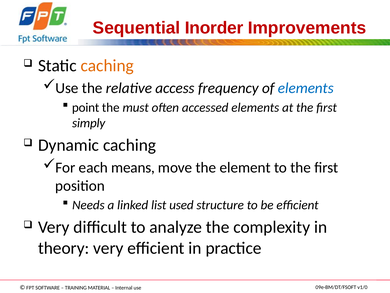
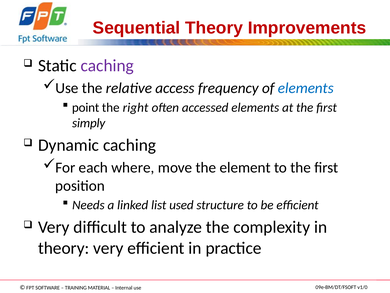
Sequential Inorder: Inorder -> Theory
caching at (107, 66) colour: orange -> purple
must: must -> right
means: means -> where
